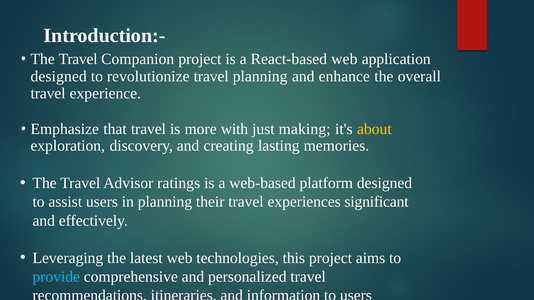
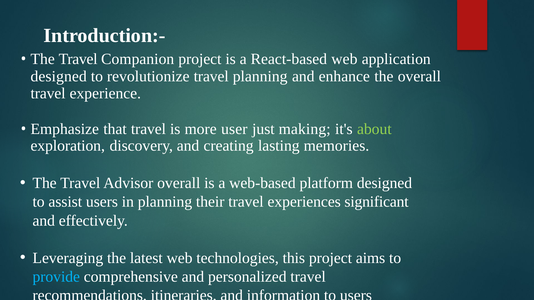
with: with -> user
about colour: yellow -> light green
Advisor ratings: ratings -> overall
